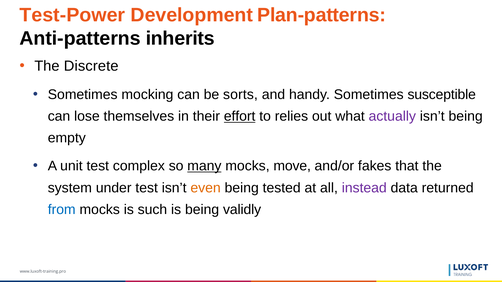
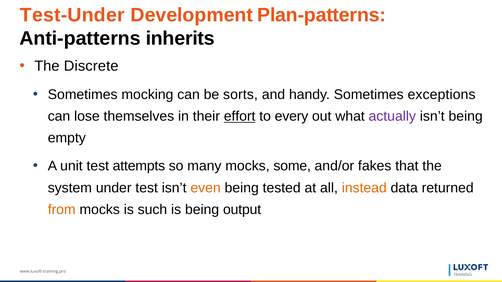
Test-Power: Test-Power -> Test-Under
susceptible: susceptible -> exceptions
relies: relies -> every
complex: complex -> attempts
many underline: present -> none
move: move -> some
instead colour: purple -> orange
from colour: blue -> orange
validly: validly -> output
